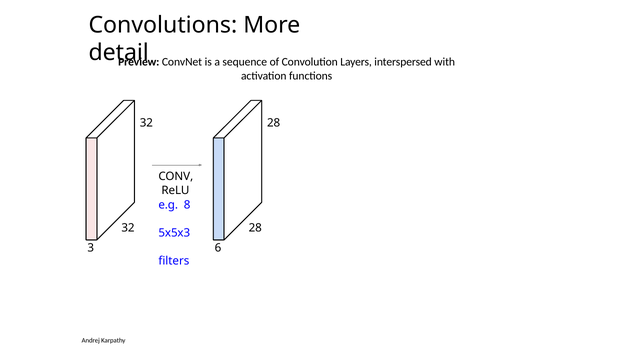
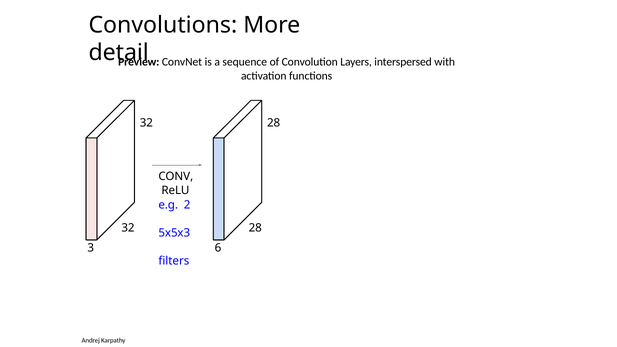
8: 8 -> 2
